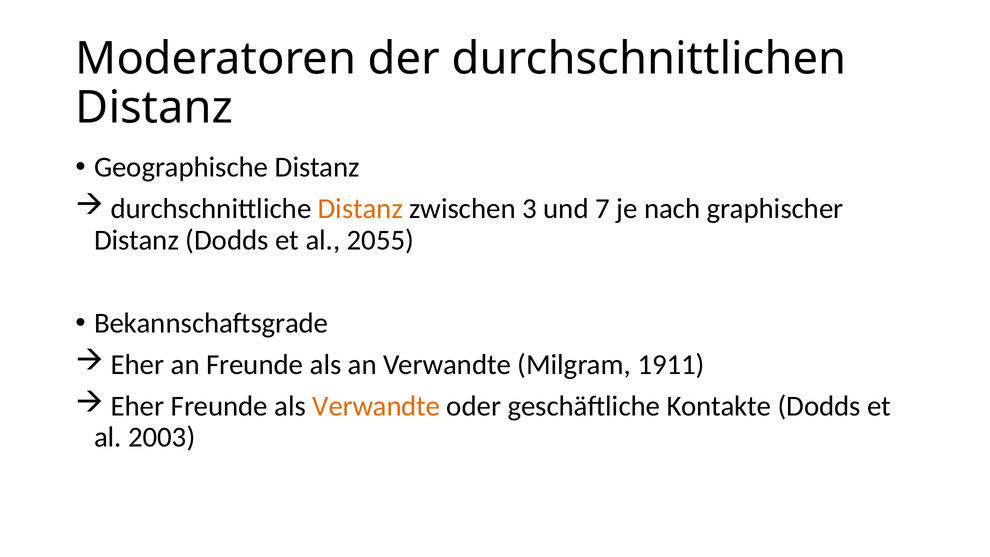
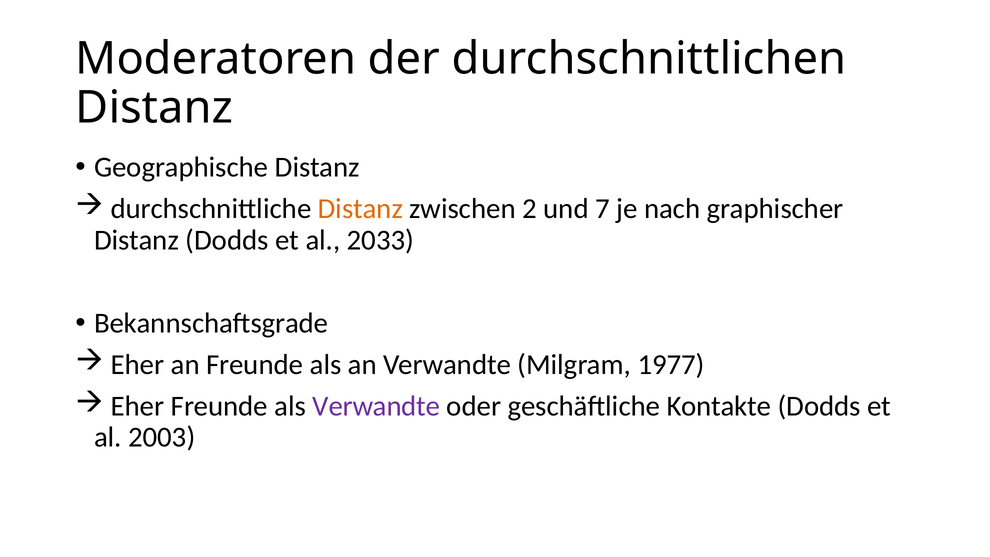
3: 3 -> 2
2055: 2055 -> 2033
1911: 1911 -> 1977
Verwandte at (376, 406) colour: orange -> purple
